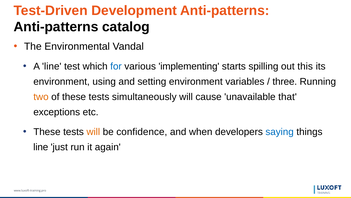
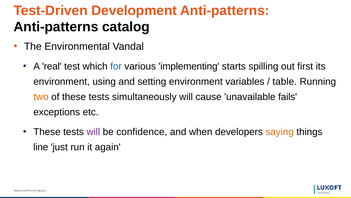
A line: line -> real
this: this -> first
three: three -> table
that: that -> fails
will at (93, 132) colour: orange -> purple
saying colour: blue -> orange
